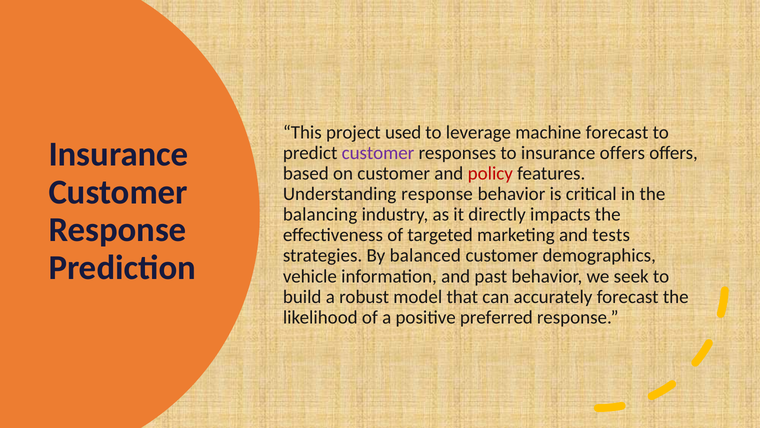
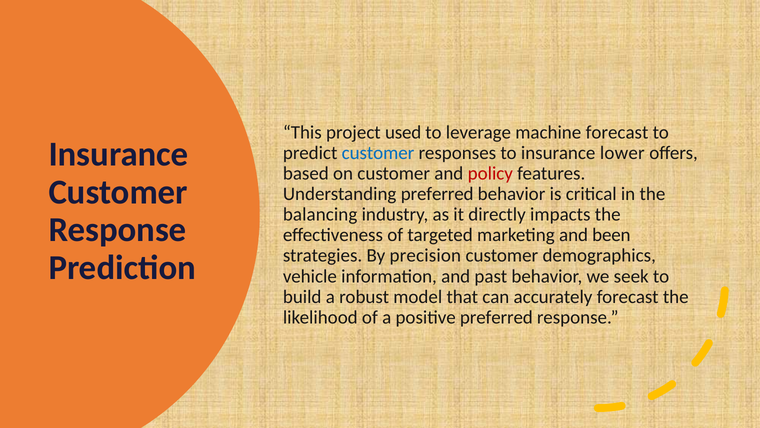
customer at (378, 153) colour: purple -> blue
insurance offers: offers -> lower
Understanding response: response -> preferred
tests: tests -> been
balanced: balanced -> precision
